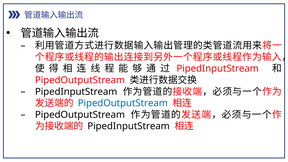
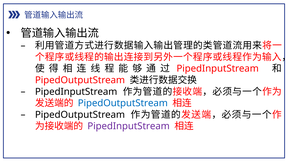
PipedInputStream at (129, 126) colour: black -> purple
